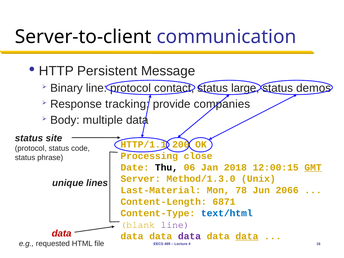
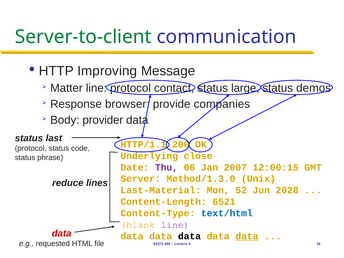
Server-to-client colour: black -> green
Persistent: Persistent -> Improving
Binary: Binary -> Matter
tracking: tracking -> browser
multiple: multiple -> provider
site: site -> last
Processing: Processing -> Underlying
Thu colour: black -> purple
2018: 2018 -> 2007
GMT underline: present -> none
unique: unique -> reduce
78: 78 -> 52
2066: 2066 -> 2028
6871: 6871 -> 6521
data at (189, 236) colour: purple -> black
